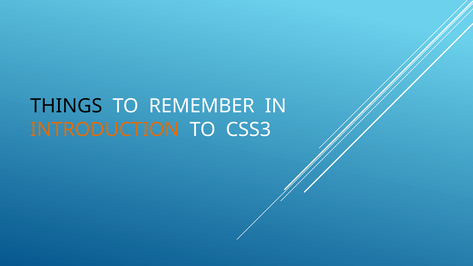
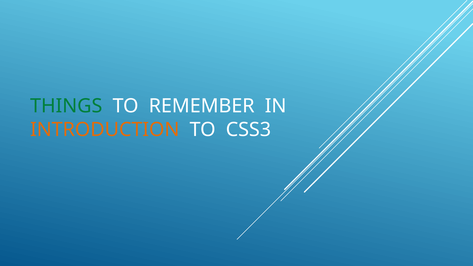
THINGS colour: black -> green
